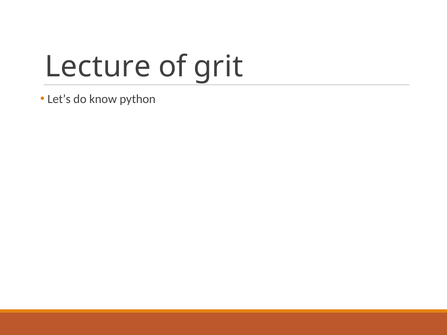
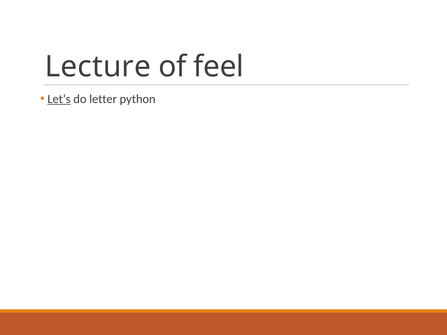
grit: grit -> feel
Let’s underline: none -> present
know: know -> letter
